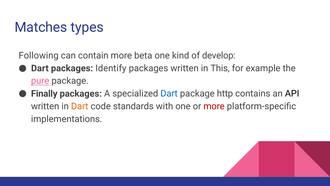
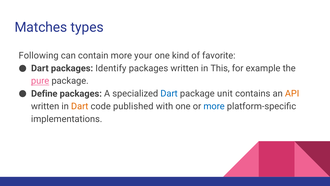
beta: beta -> your
develop: develop -> favorite
Finally: Finally -> Define
http: http -> unit
API colour: black -> orange
standards: standards -> published
more at (214, 106) colour: red -> blue
